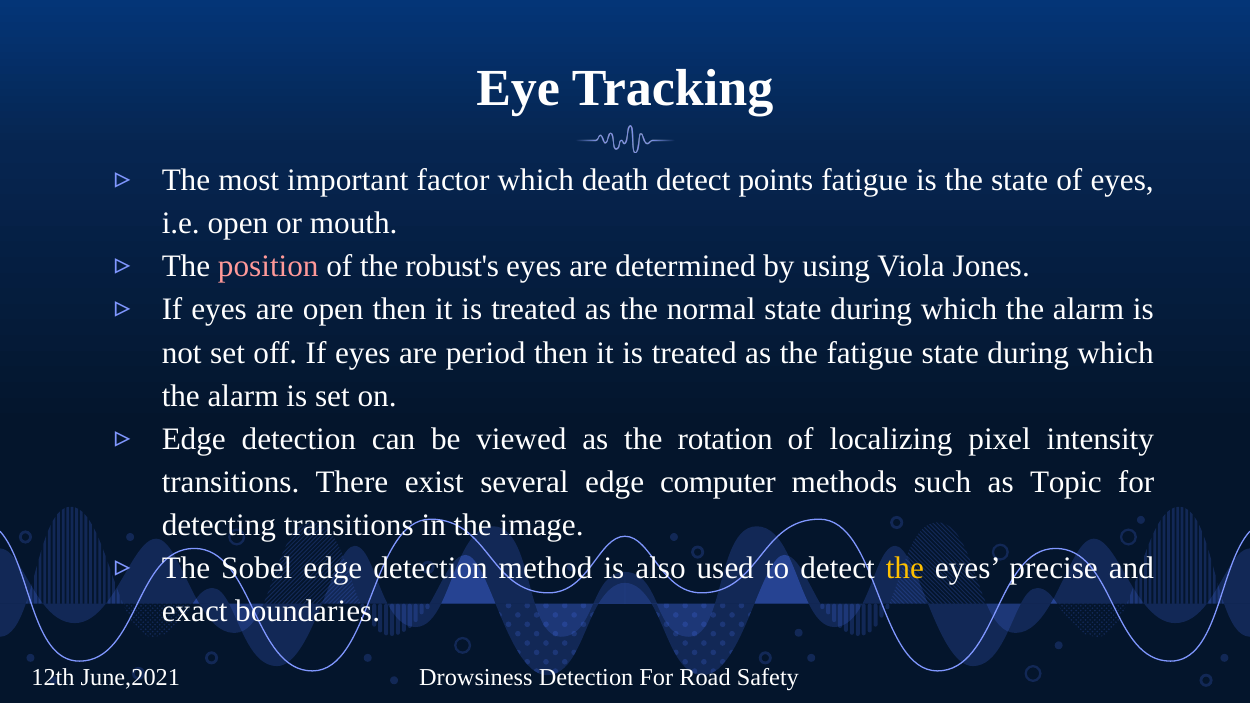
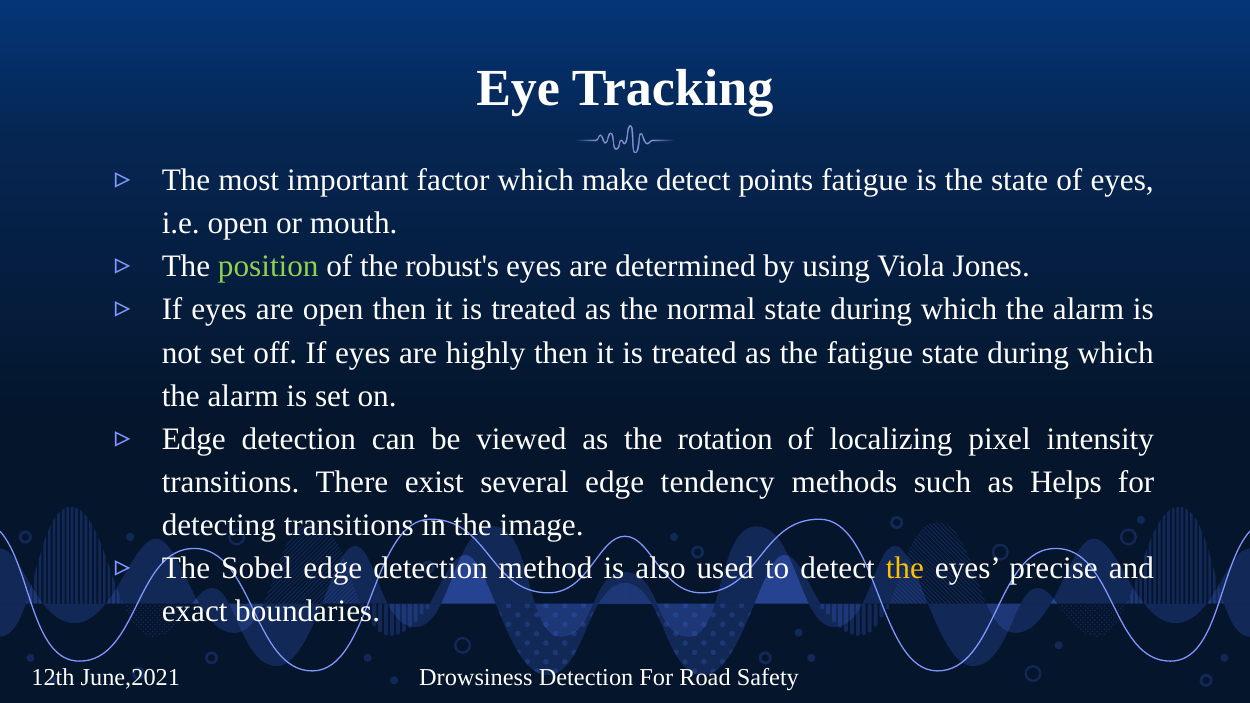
death: death -> make
position colour: pink -> light green
period: period -> highly
computer: computer -> tendency
Topic: Topic -> Helps
